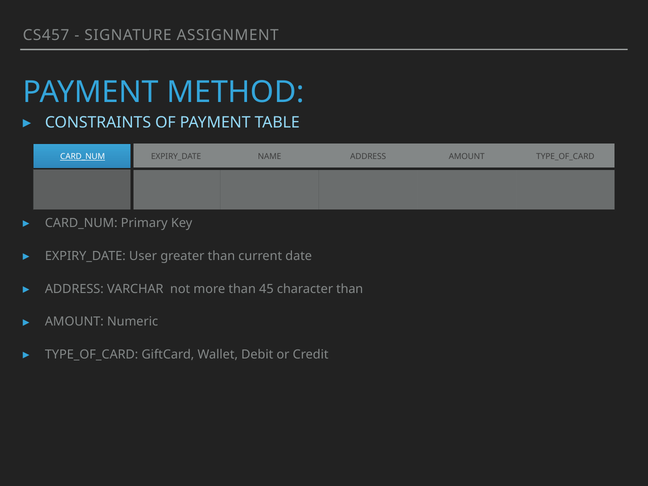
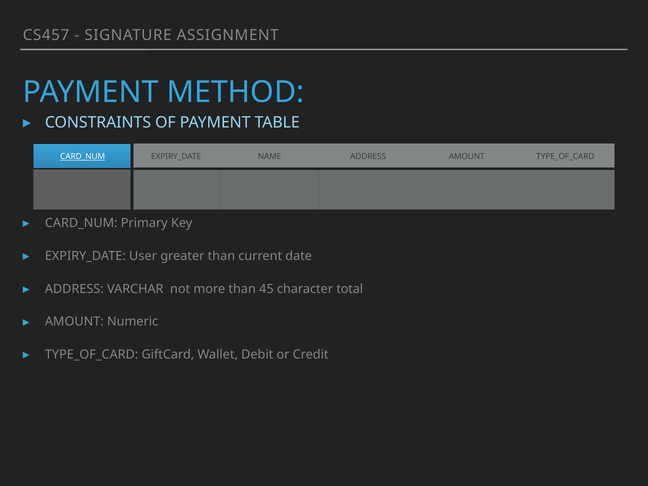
character than: than -> total
